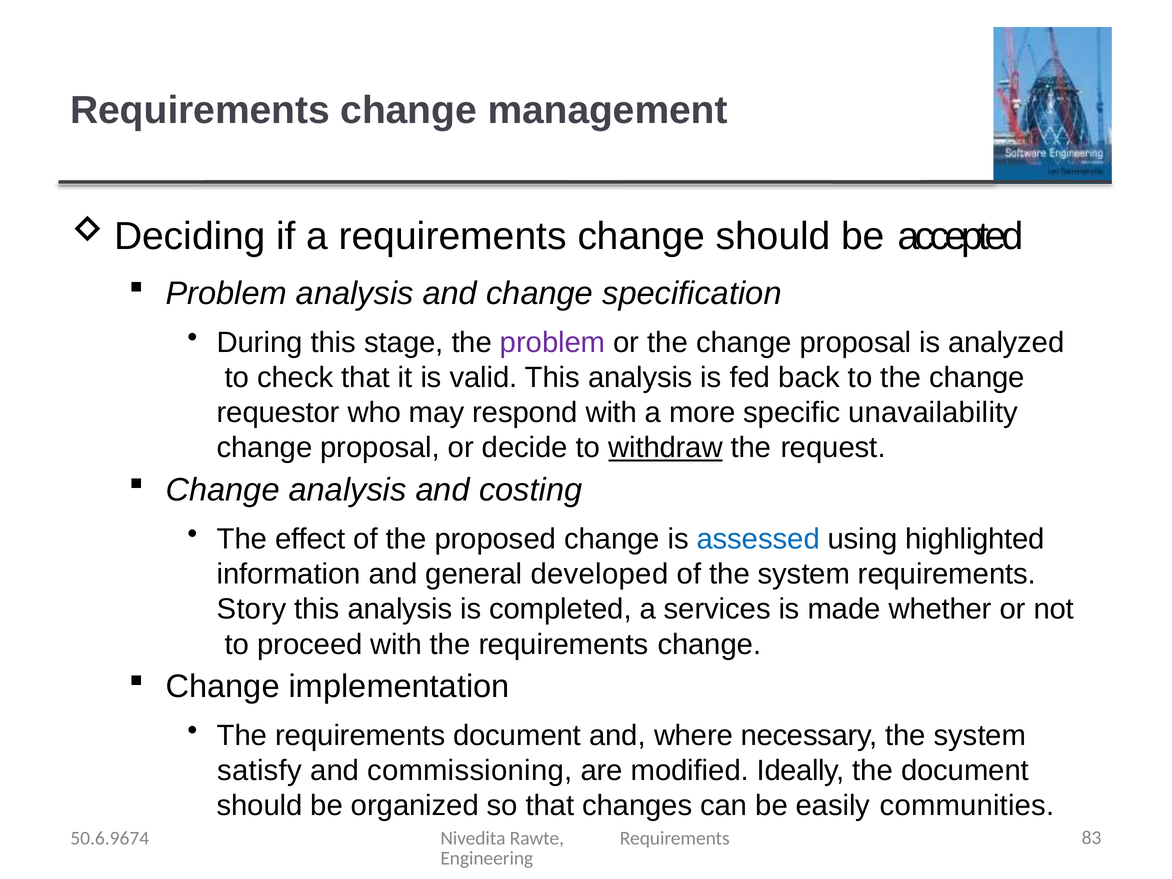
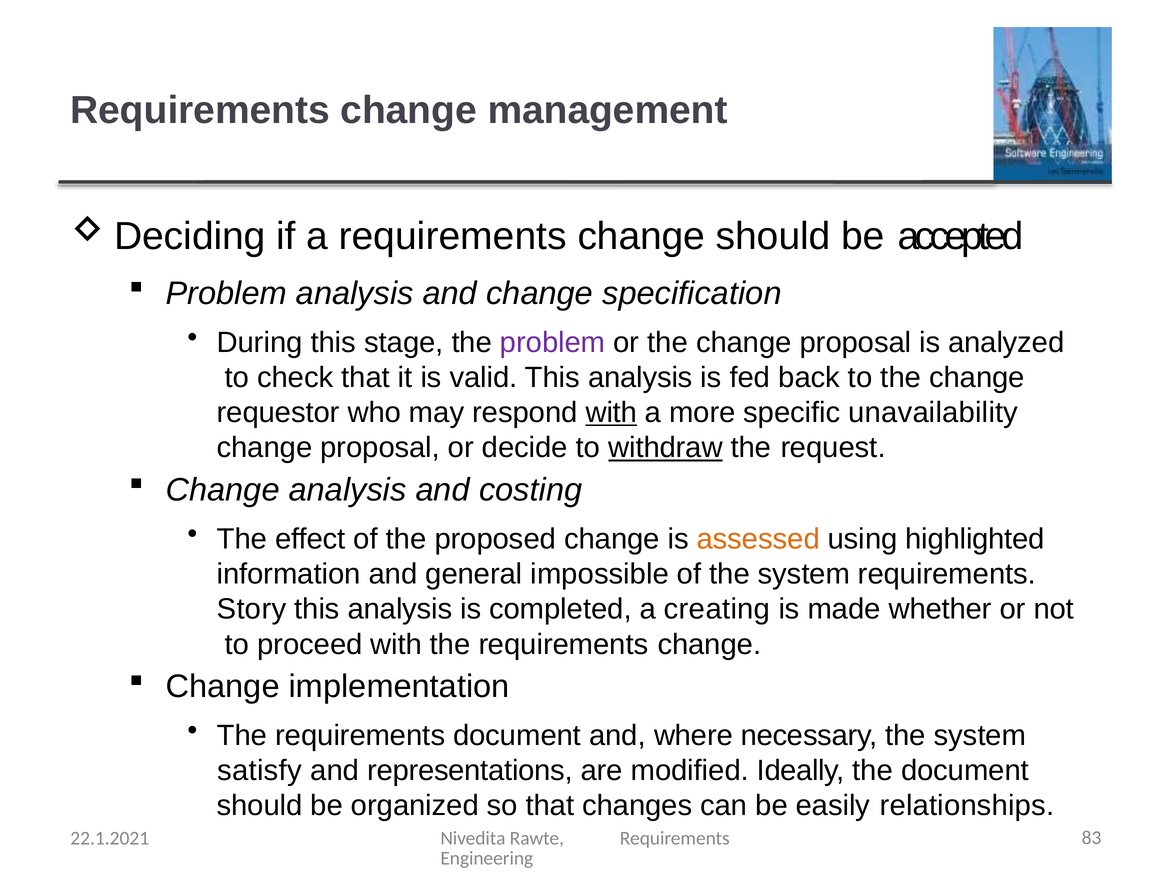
with at (611, 413) underline: none -> present
assessed colour: blue -> orange
developed: developed -> impossible
services: services -> creating
commissioning: commissioning -> representations
communities: communities -> relationships
50.6.9674: 50.6.9674 -> 22.1.2021
